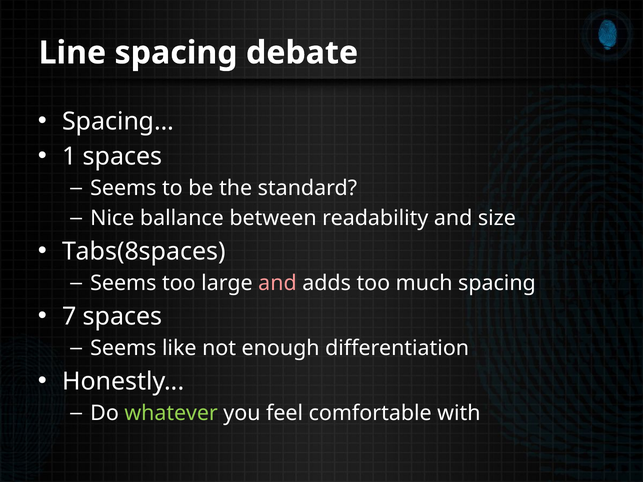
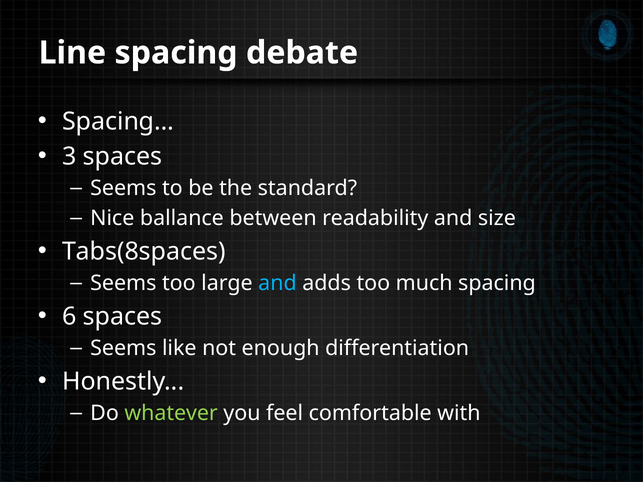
1: 1 -> 3
and at (277, 283) colour: pink -> light blue
7: 7 -> 6
